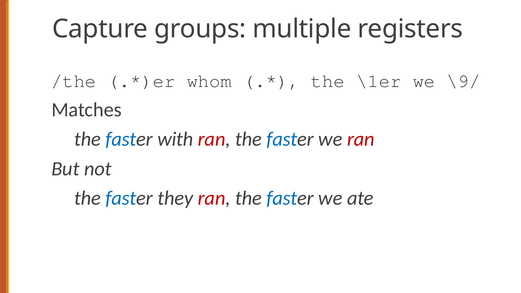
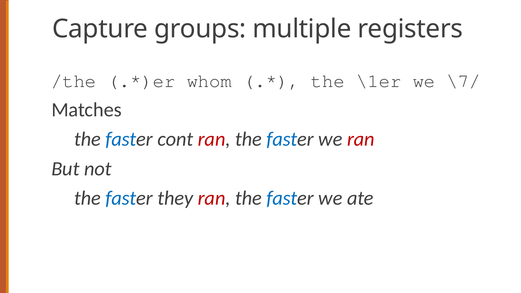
\9/: \9/ -> \7/
with: with -> cont
